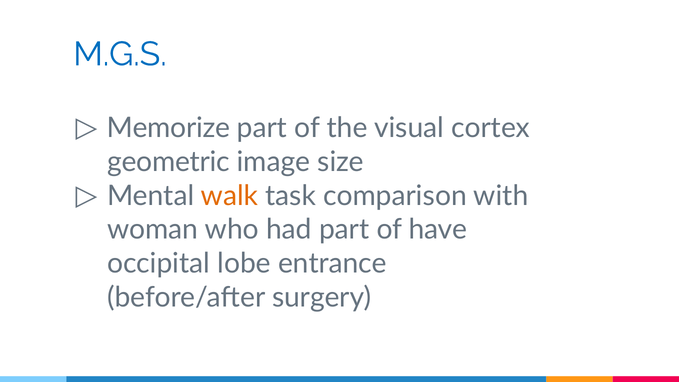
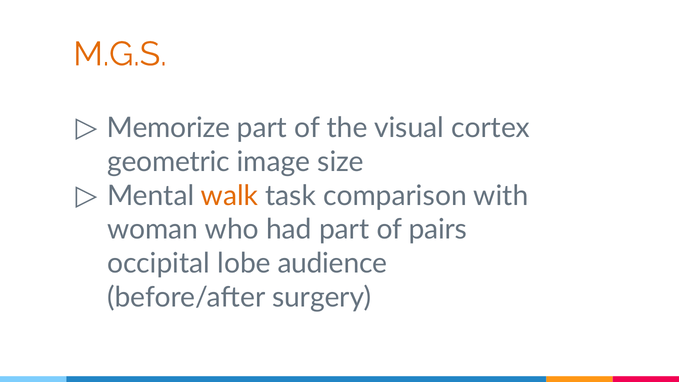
M.G.S colour: blue -> orange
have: have -> pairs
entrance: entrance -> audience
